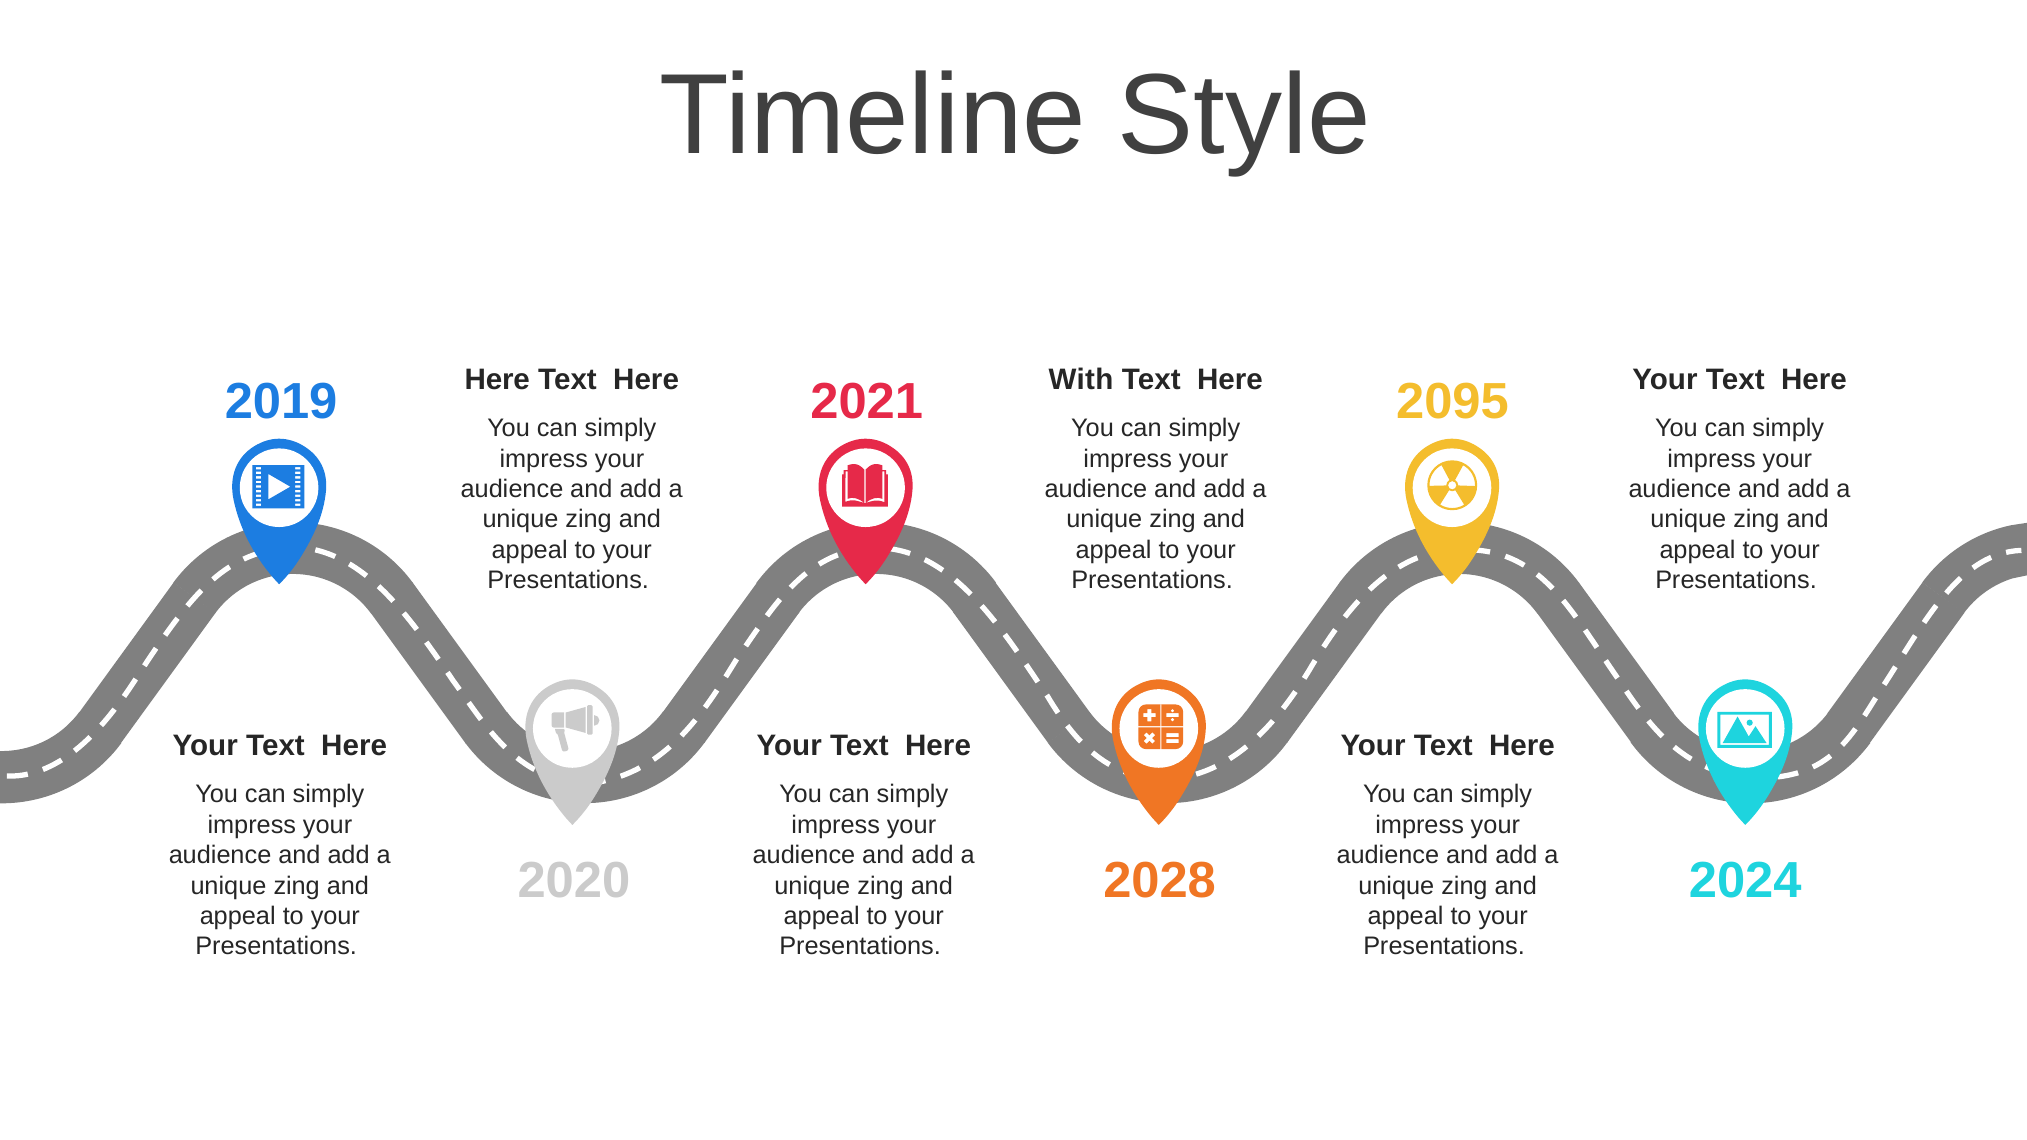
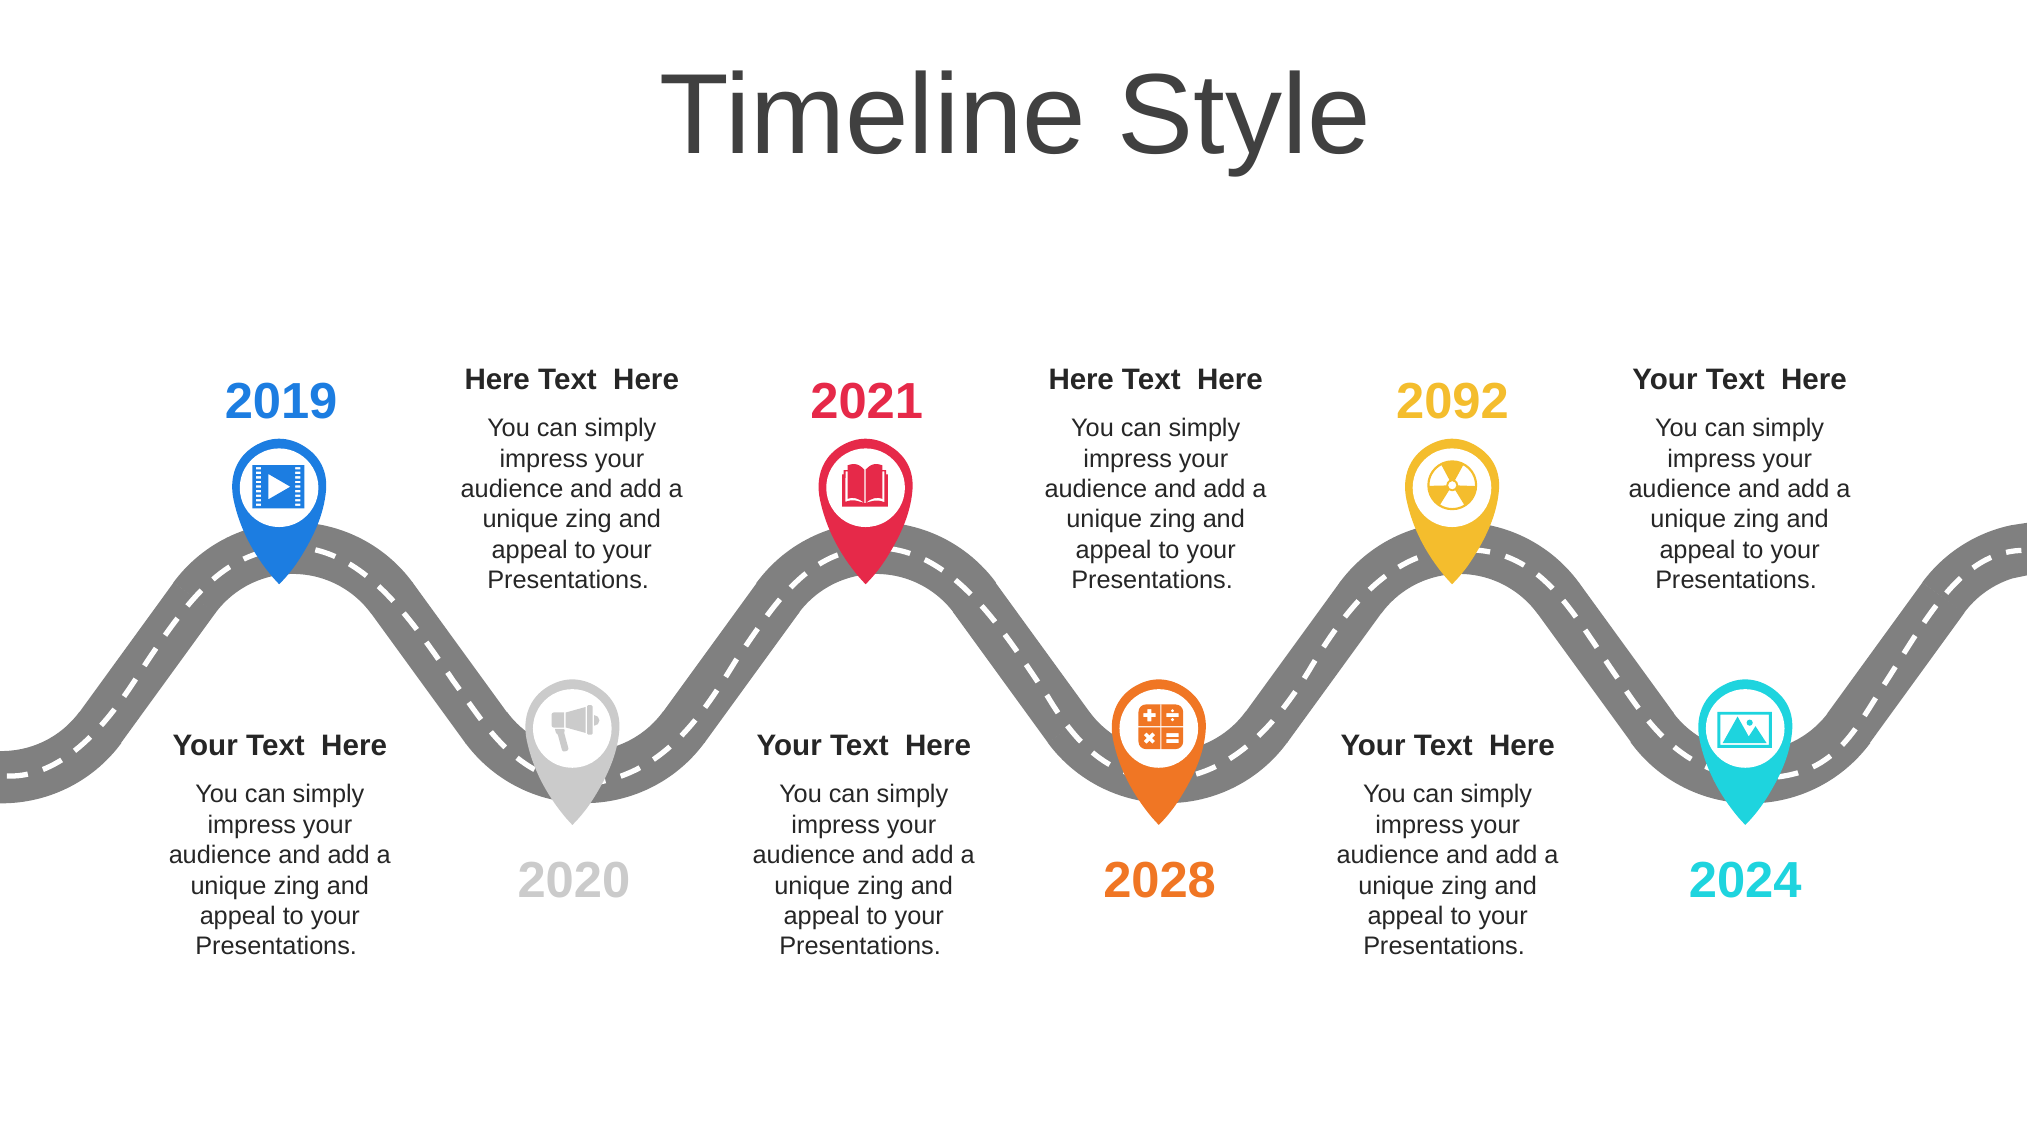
With at (1081, 380): With -> Here
2095: 2095 -> 2092
